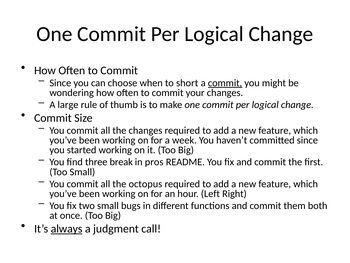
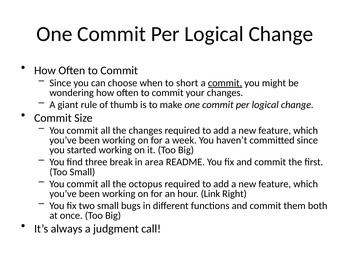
large: large -> giant
pros: pros -> area
Left: Left -> Link
always underline: present -> none
